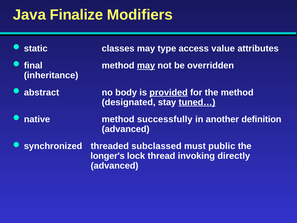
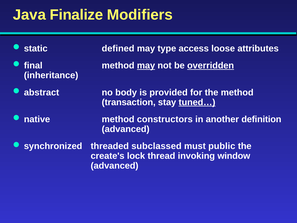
classes: classes -> defined
value: value -> loose
overridden underline: none -> present
provided underline: present -> none
designated: designated -> transaction
successfully: successfully -> constructors
longer's: longer's -> create's
directly: directly -> window
